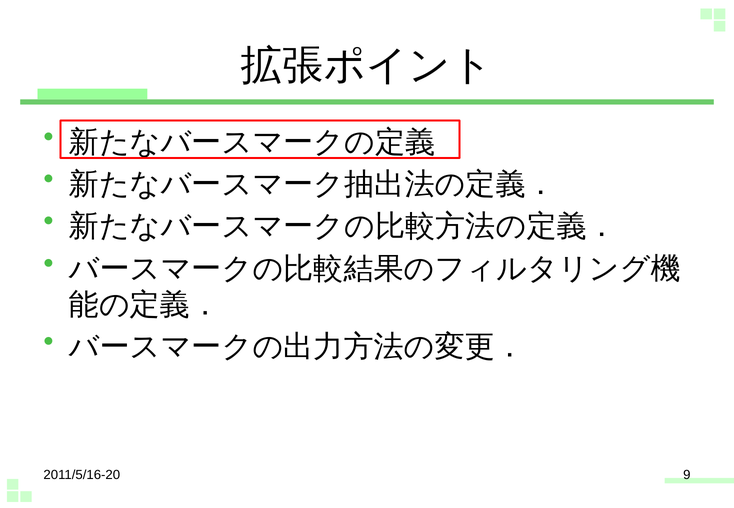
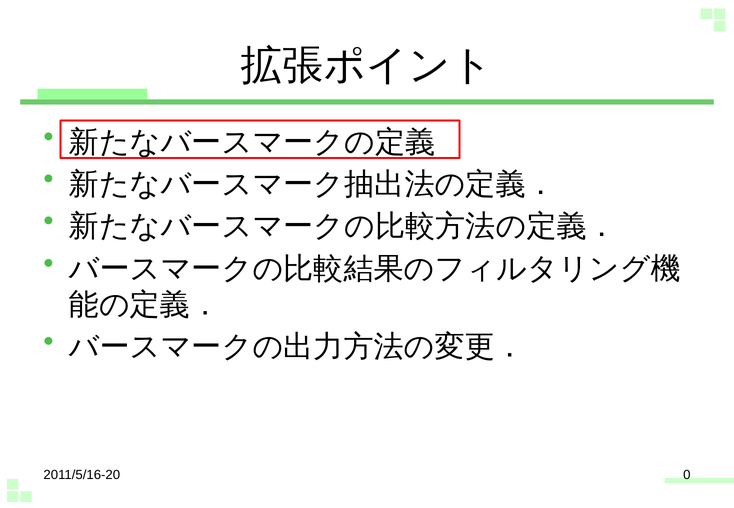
9: 9 -> 0
